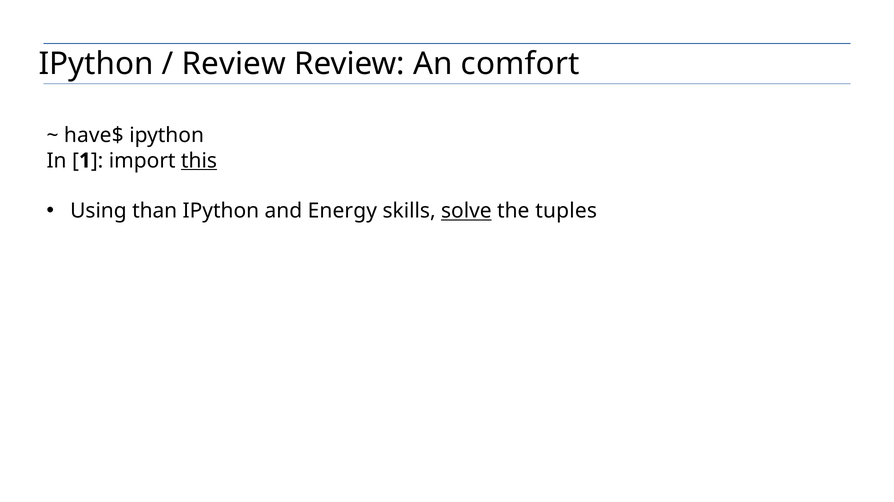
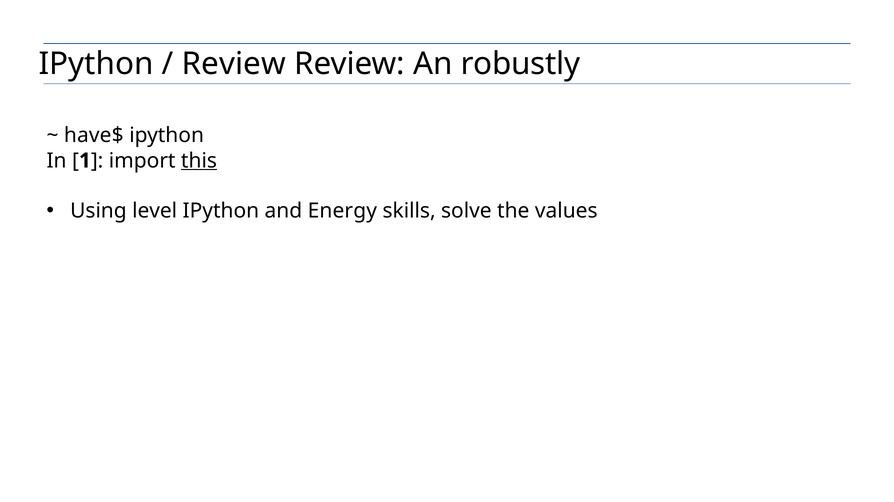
comfort: comfort -> robustly
than: than -> level
solve underline: present -> none
tuples: tuples -> values
